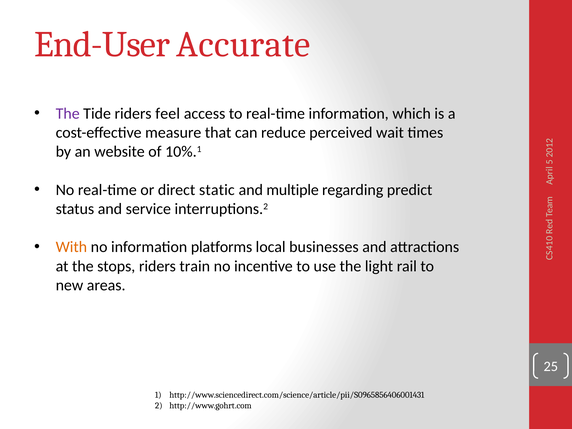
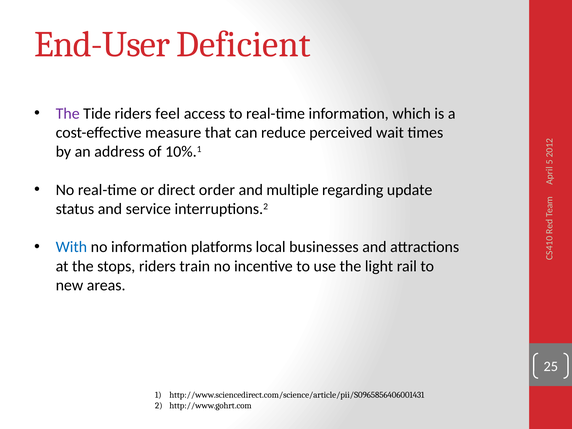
Accurate: Accurate -> Deficient
website: website -> address
static: static -> order
predict: predict -> update
With colour: orange -> blue
